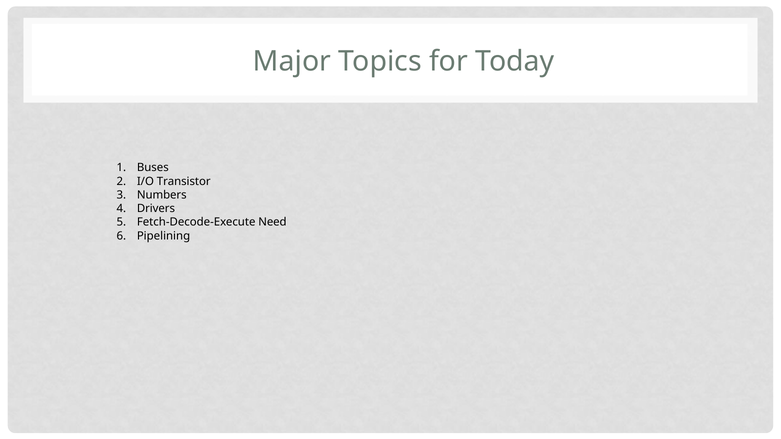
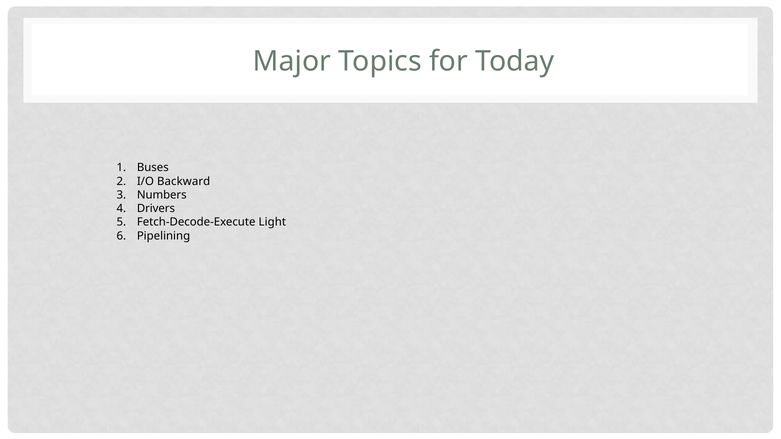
Transistor: Transistor -> Backward
Need: Need -> Light
